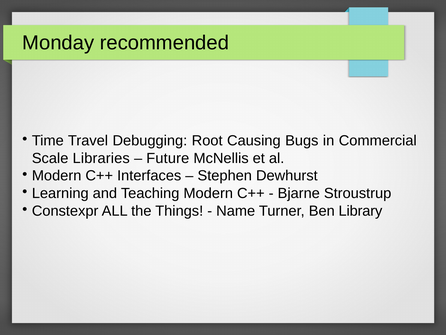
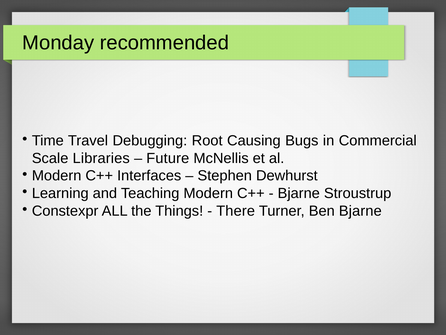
Name: Name -> There
Ben Library: Library -> Bjarne
